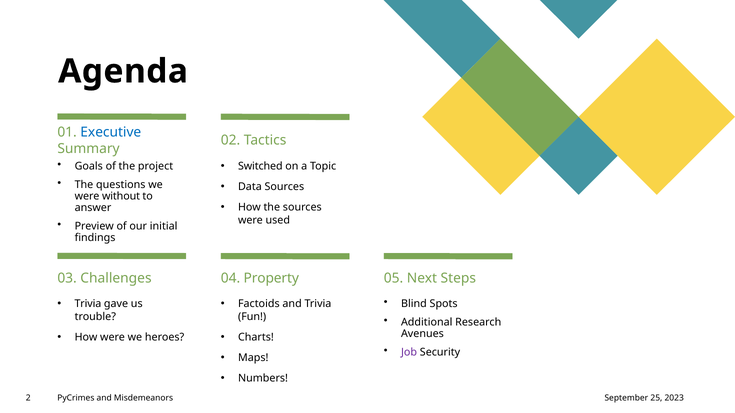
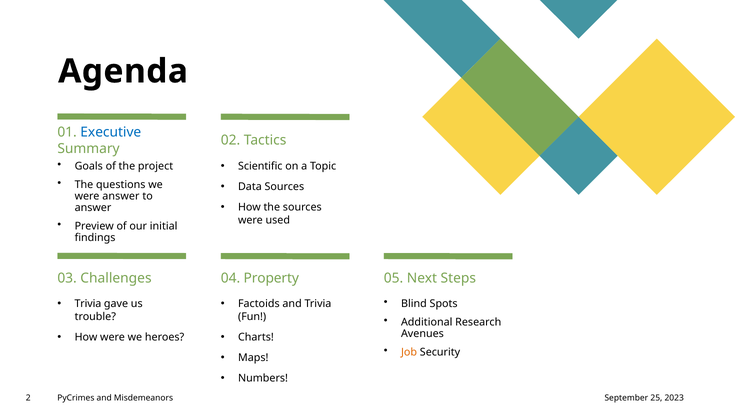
Switched: Switched -> Scientific
were without: without -> answer
Job colour: purple -> orange
